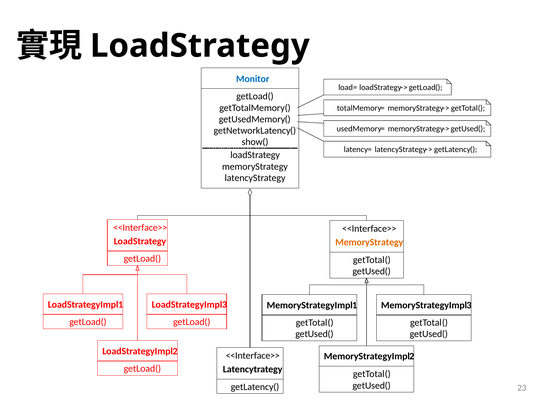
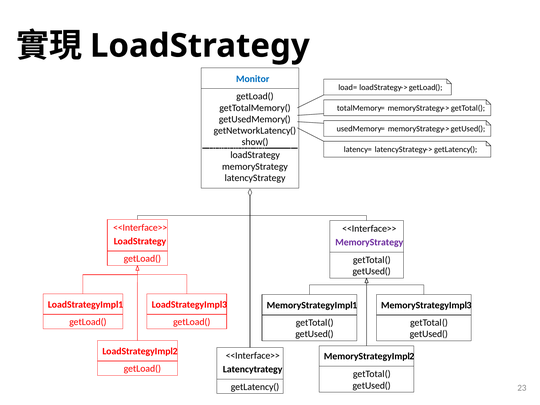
MemoryStrategy at (369, 242) colour: orange -> purple
